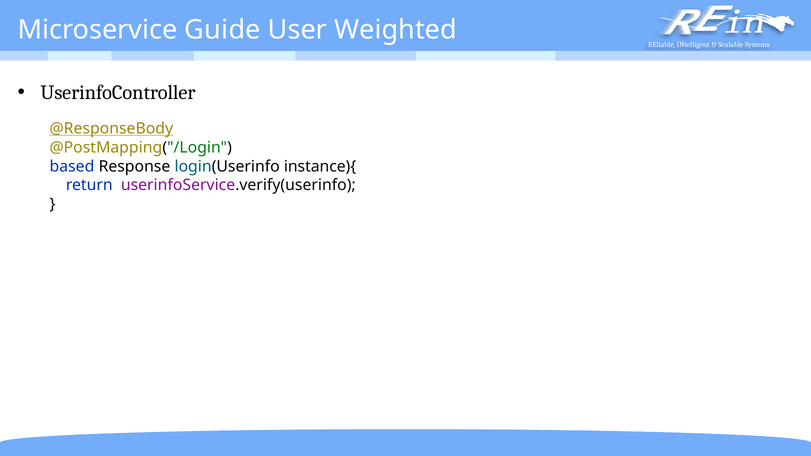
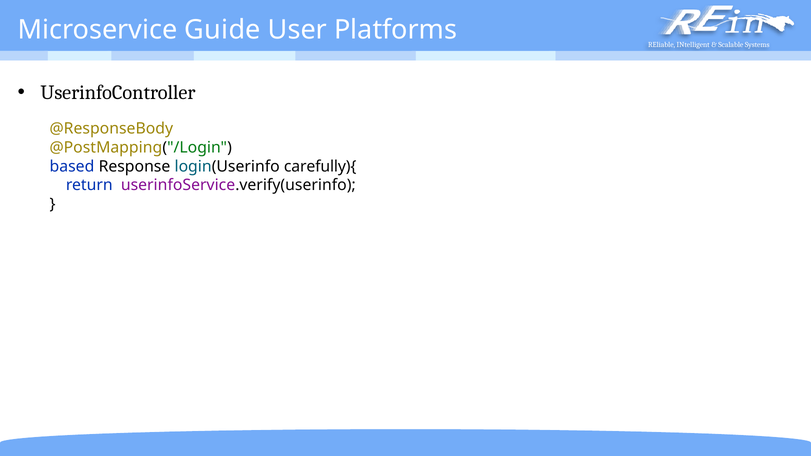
Weighted: Weighted -> Platforms
@ResponseBody underline: present -> none
instance){: instance){ -> carefully){
